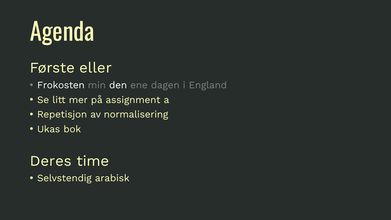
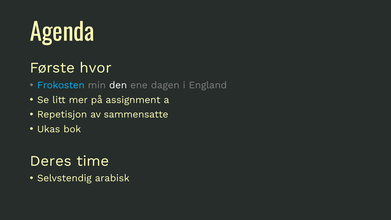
eller: eller -> hvor
Frokosten colour: white -> light blue
normalisering: normalisering -> sammensatte
